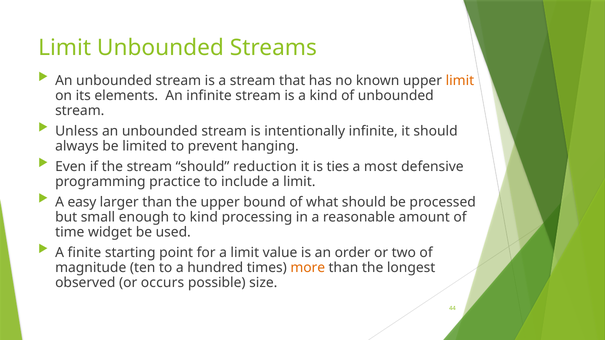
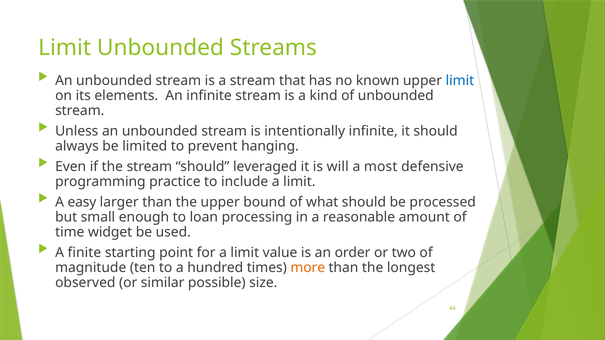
limit at (460, 81) colour: orange -> blue
reduction: reduction -> leveraged
ties: ties -> will
to kind: kind -> loan
occurs: occurs -> similar
